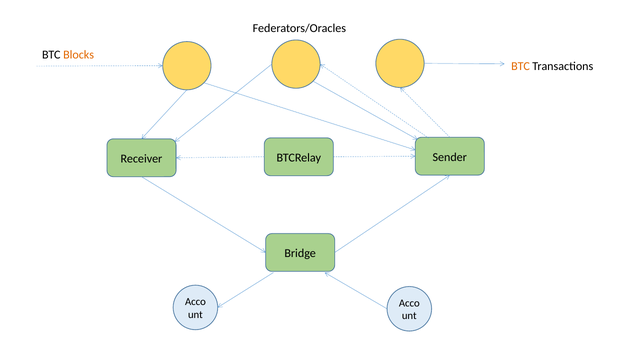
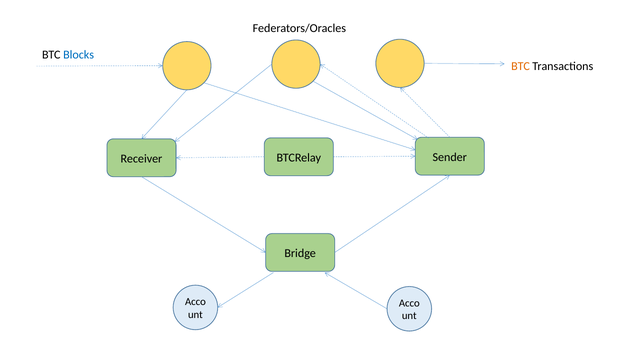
Blocks colour: orange -> blue
